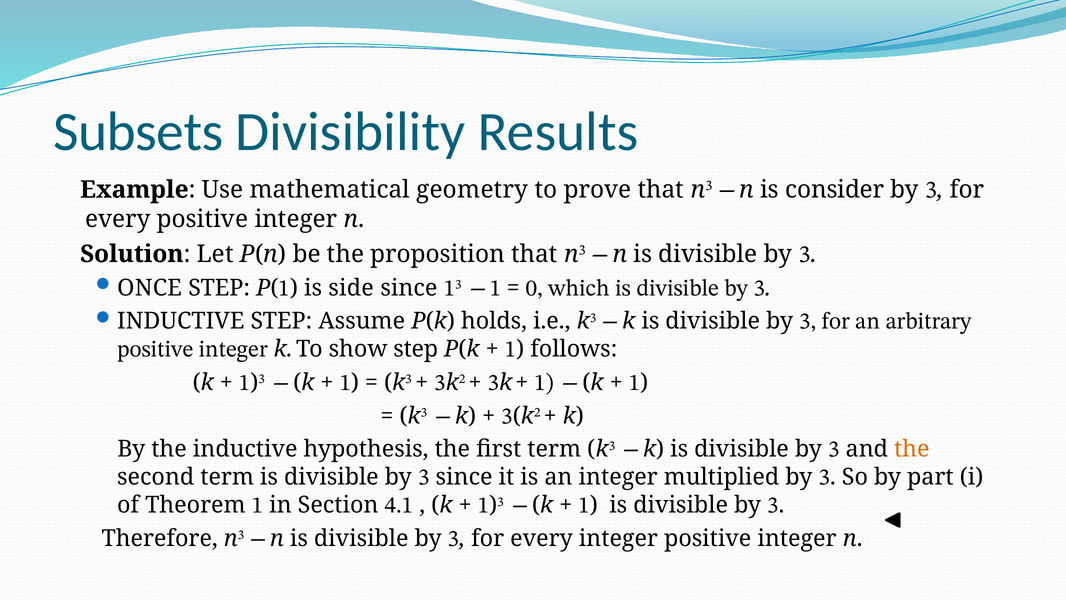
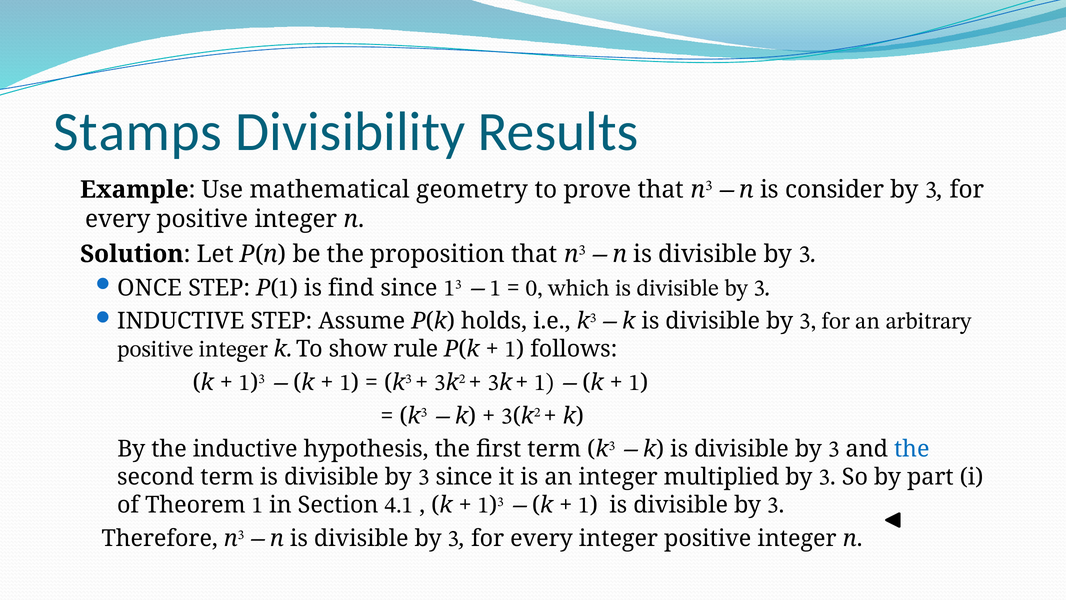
Subsets: Subsets -> Stamps
side: side -> find
show step: step -> rule
the at (912, 449) colour: orange -> blue
